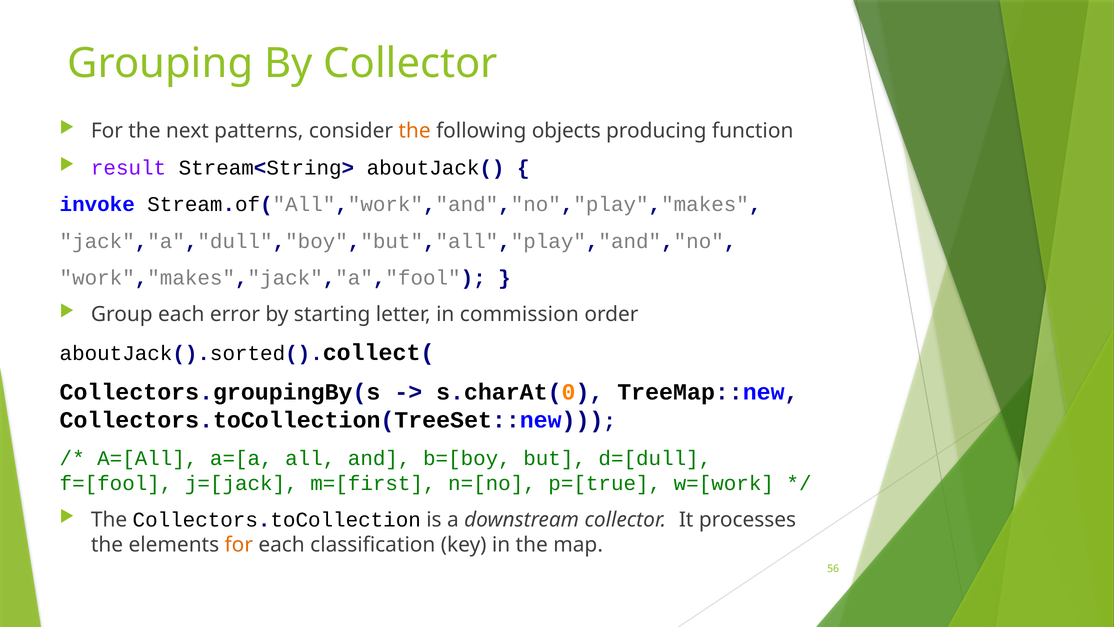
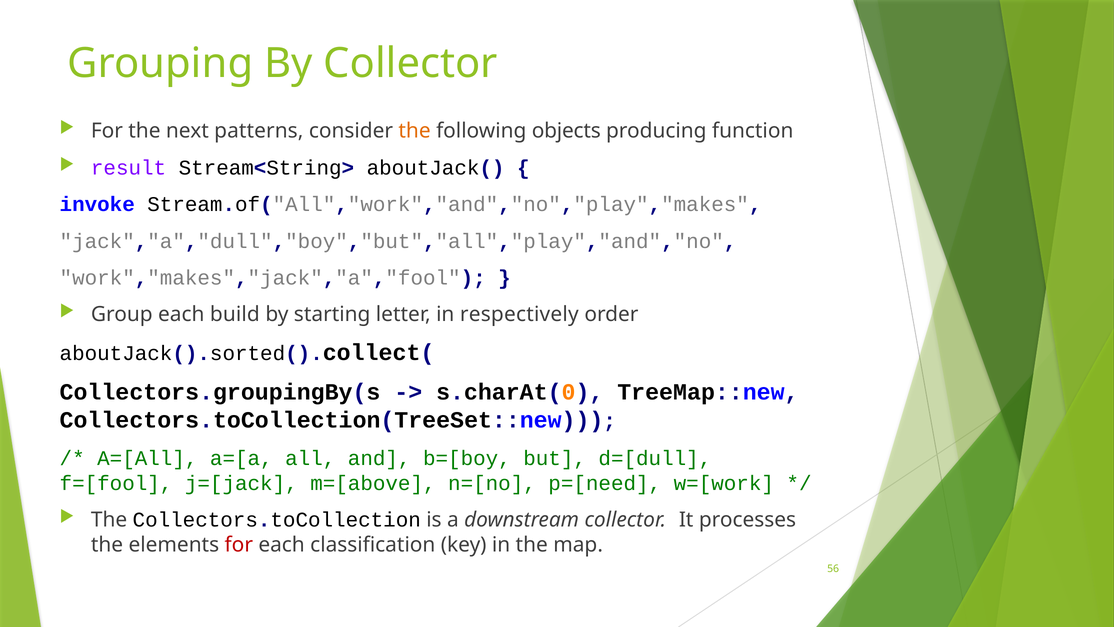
error: error -> build
commission: commission -> respectively
m=[first: m=[first -> m=[above
p=[true: p=[true -> p=[need
for at (239, 545) colour: orange -> red
